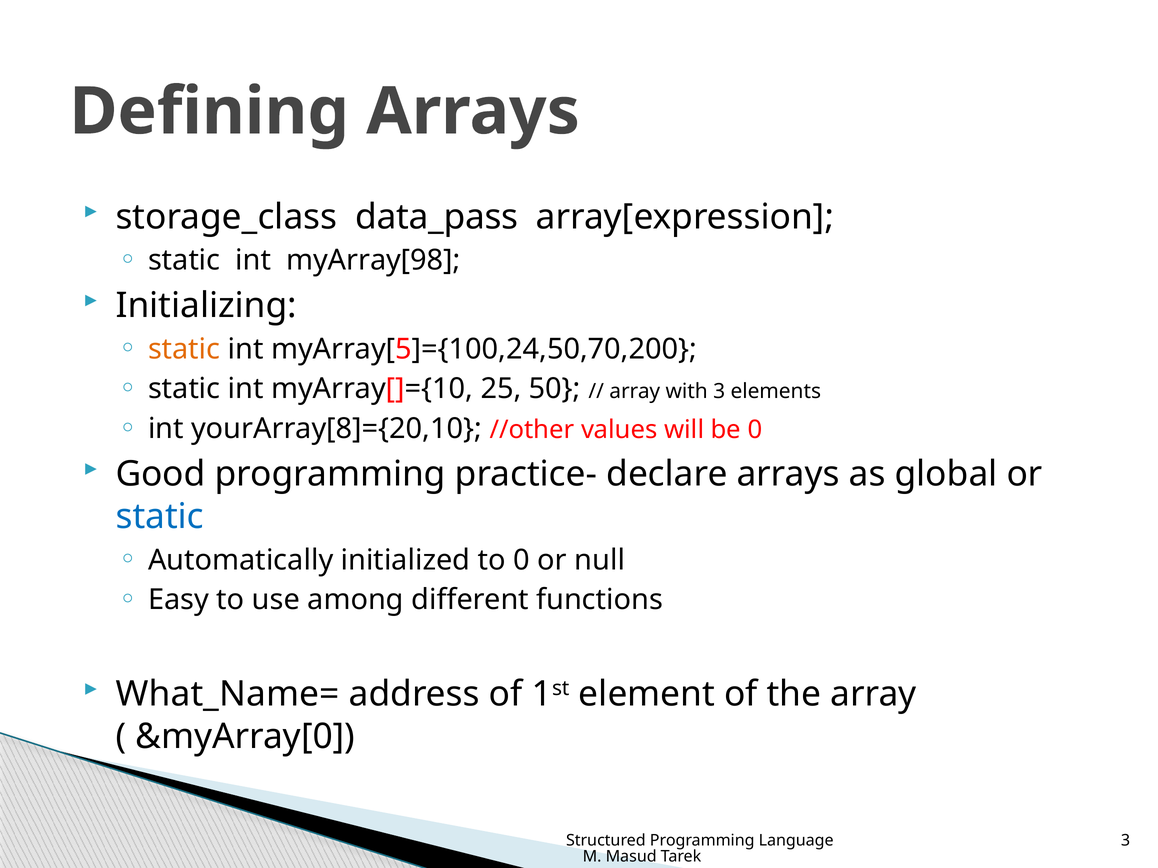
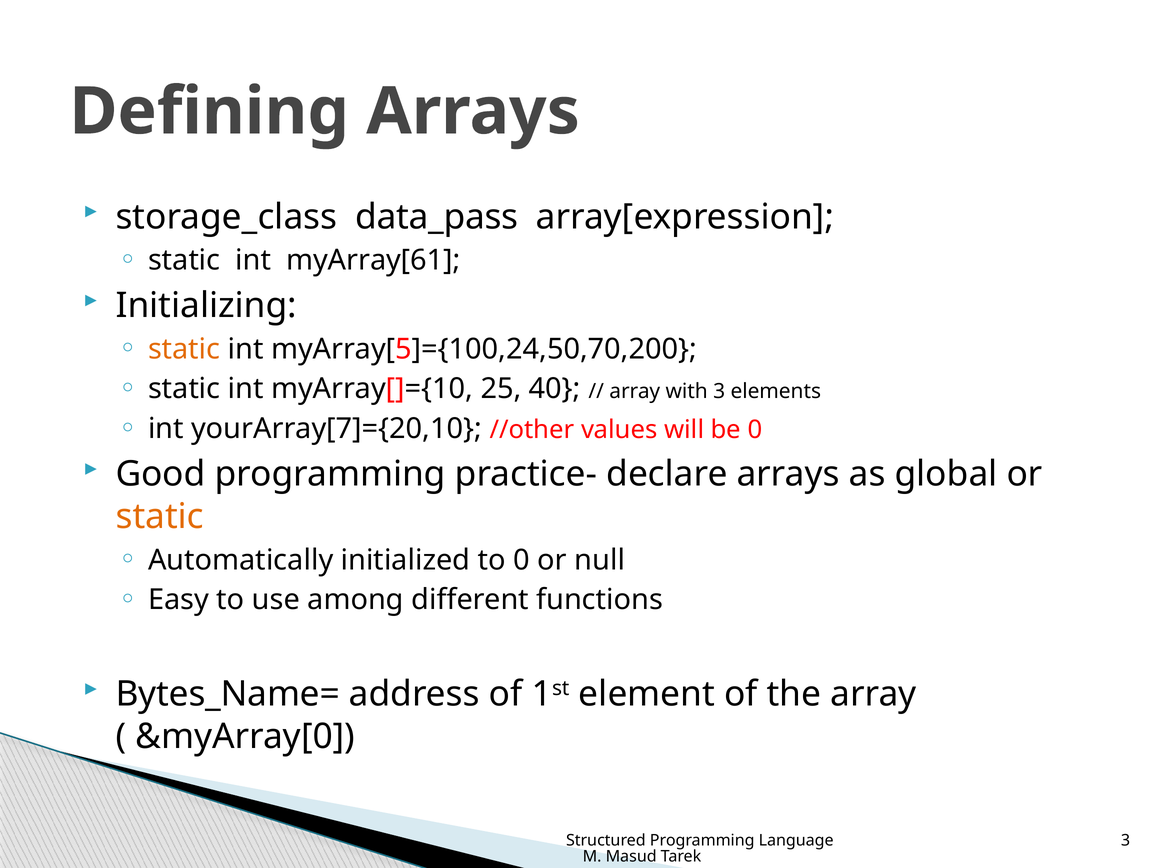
myArray[98: myArray[98 -> myArray[61
50: 50 -> 40
yourArray[8]={20,10: yourArray[8]={20,10 -> yourArray[7]={20,10
static at (160, 517) colour: blue -> orange
What_Name=: What_Name= -> Bytes_Name=
